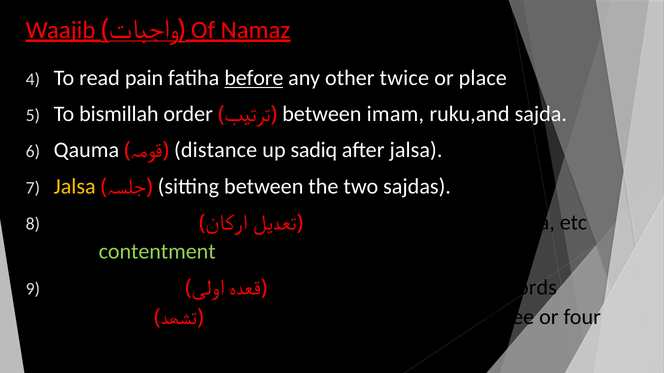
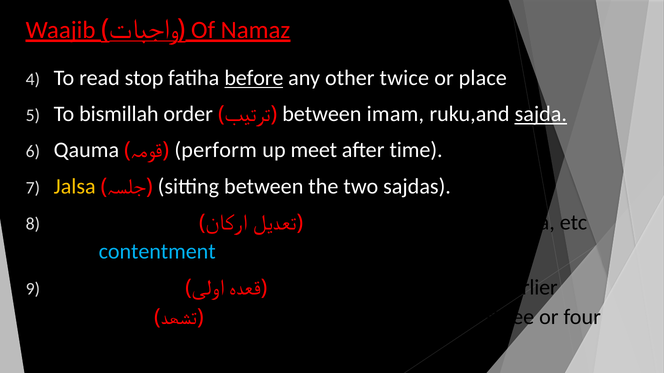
pain: pain -> stop
sajda at (541, 114) underline: none -> present
distance: distance -> perform
sadiq: sadiq -> meet
after jalsa: jalsa -> time
contentment colour: light green -> light blue
words: words -> earlier
